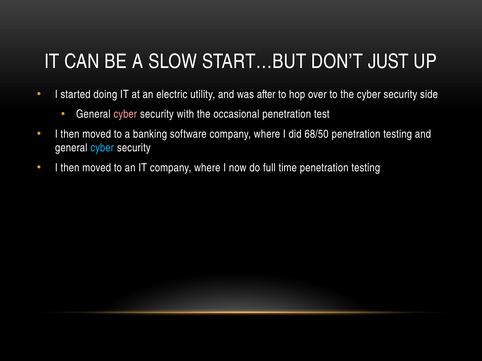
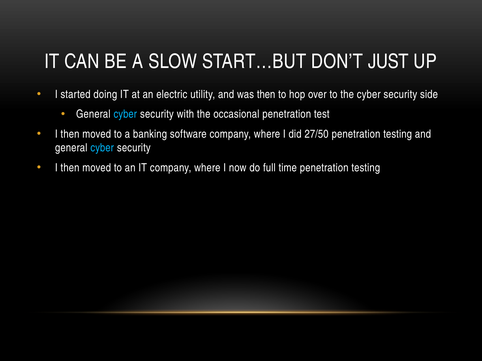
was after: after -> then
cyber at (125, 114) colour: pink -> light blue
68/50: 68/50 -> 27/50
